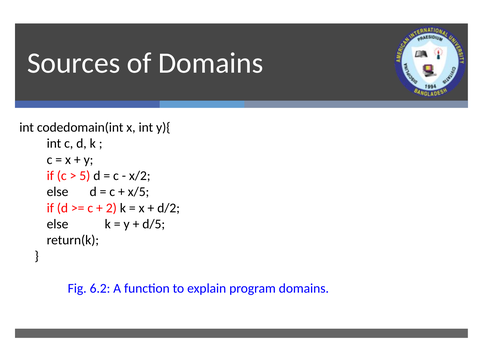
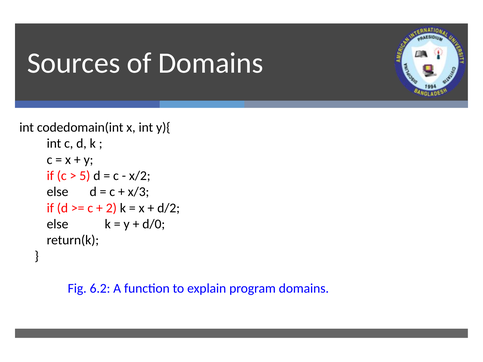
x/5: x/5 -> x/3
d/5: d/5 -> d/0
